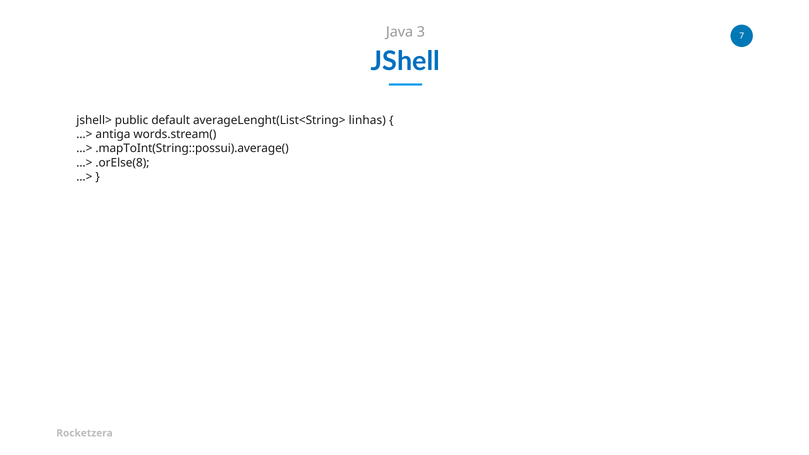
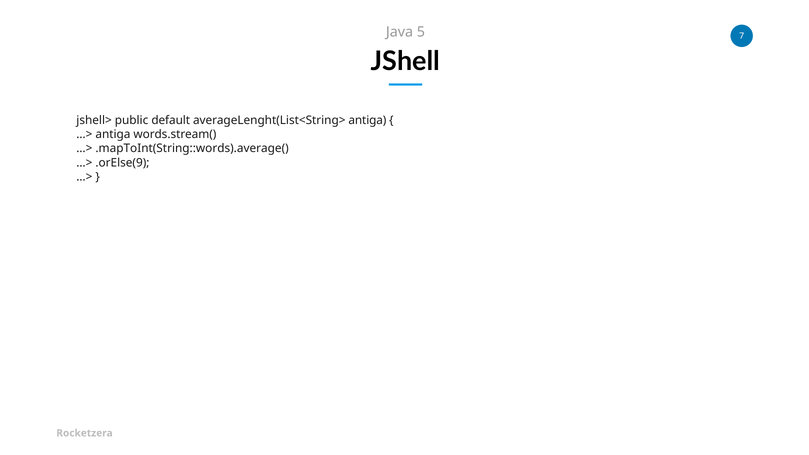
3: 3 -> 5
JShell colour: blue -> black
averageLenght(List<String> linhas: linhas -> antiga
.mapToInt(String::possui).average(: .mapToInt(String::possui).average( -> .mapToInt(String::words).average(
.orElse(8: .orElse(8 -> .orElse(9
